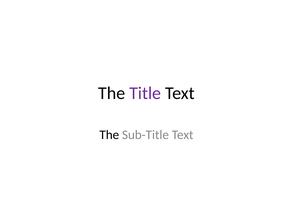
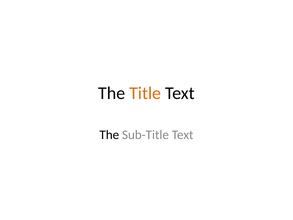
Title colour: purple -> orange
